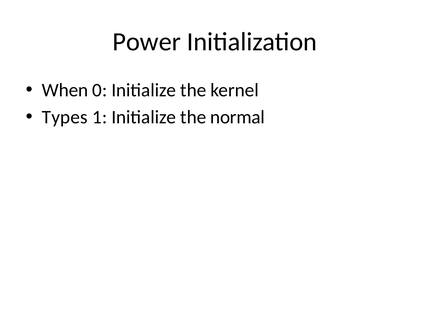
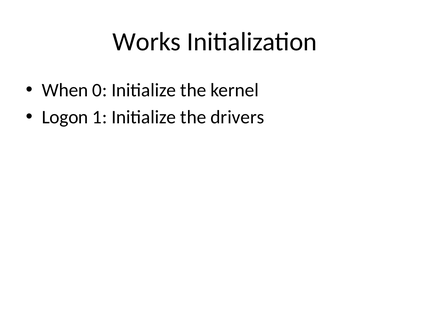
Power: Power -> Works
Types: Types -> Logon
normal: normal -> drivers
